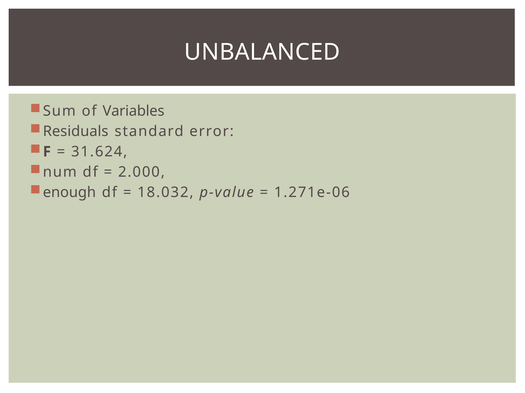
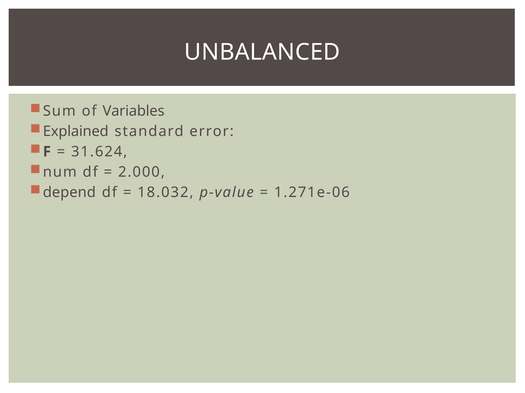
Residuals: Residuals -> Explained
enough: enough -> depend
